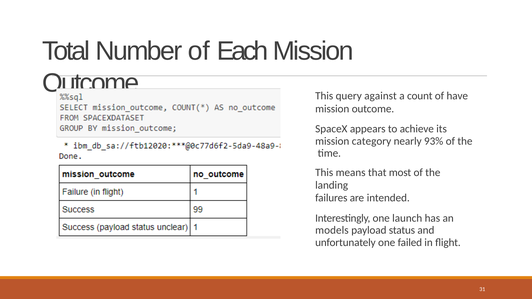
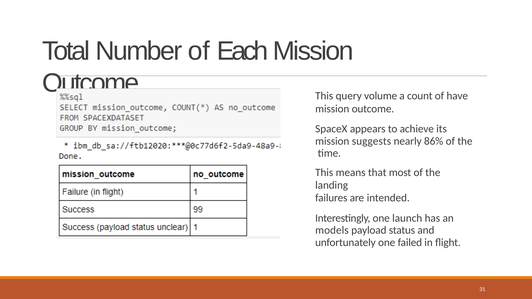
against: against -> volume
category: category -> suggests
93%: 93% -> 86%
